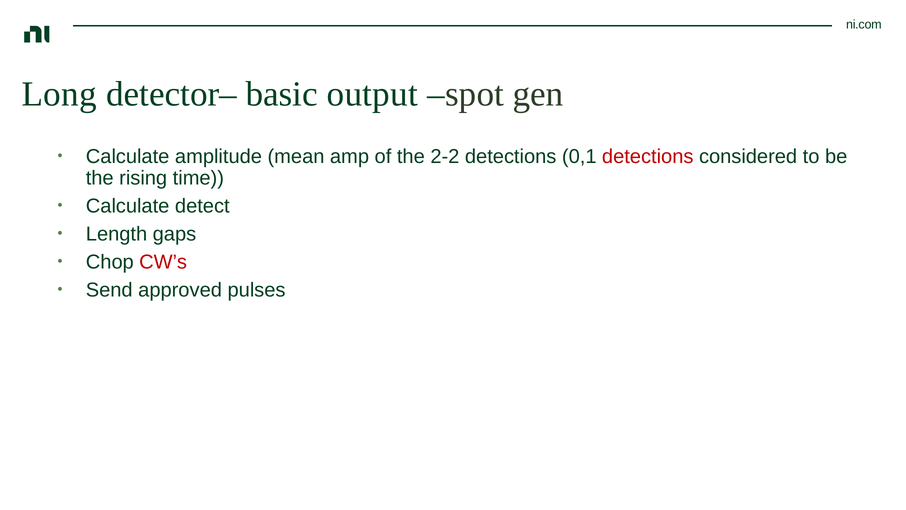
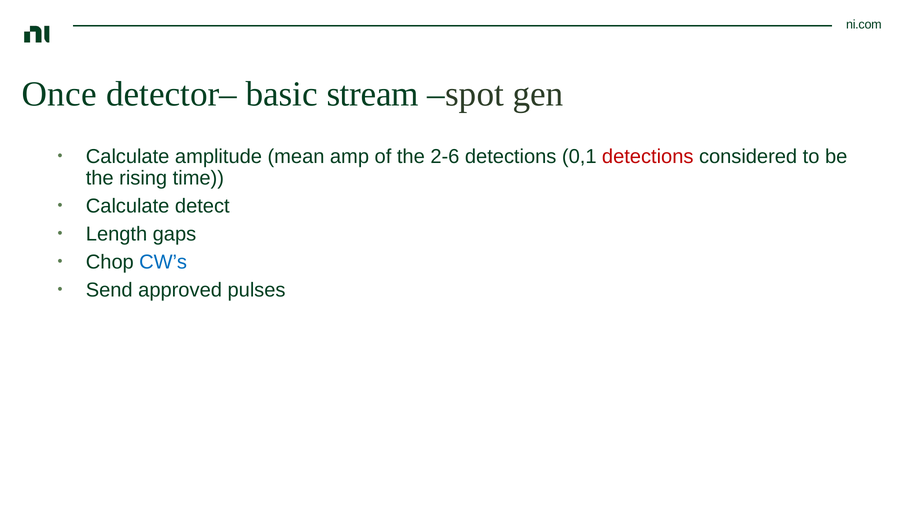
Long: Long -> Once
output: output -> stream
2-2: 2-2 -> 2-6
CW’s colour: red -> blue
